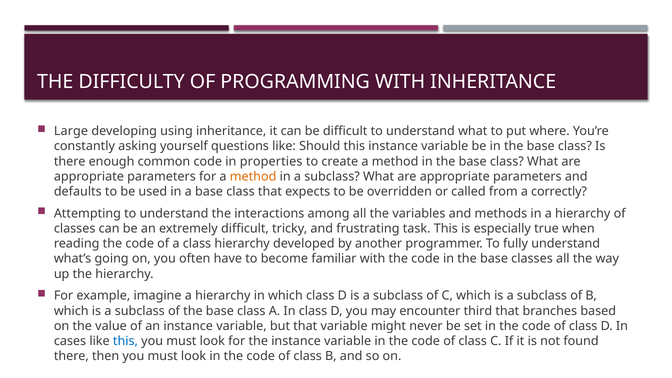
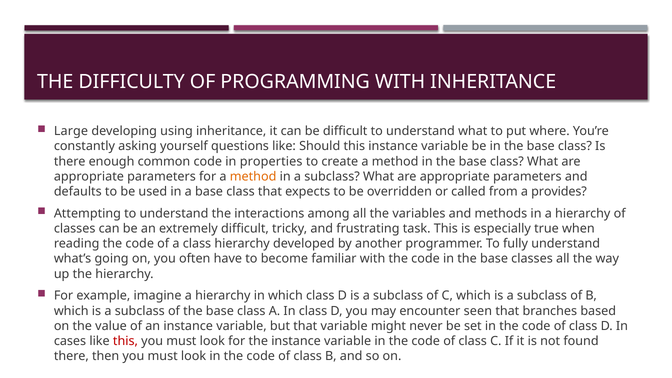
correctly: correctly -> provides
third: third -> seen
this at (125, 341) colour: blue -> red
